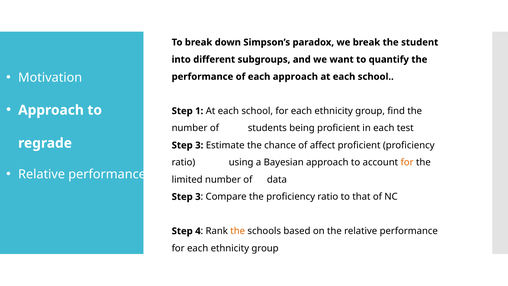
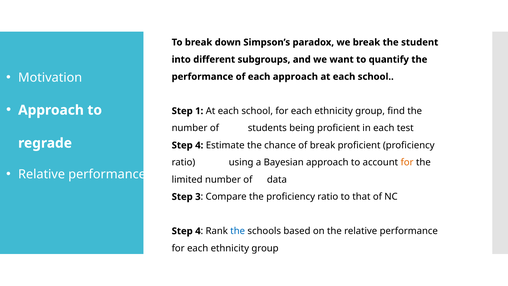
3 at (199, 145): 3 -> 4
of affect: affect -> break
the at (238, 231) colour: orange -> blue
